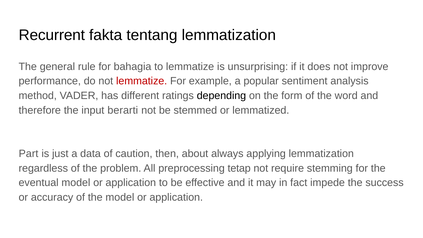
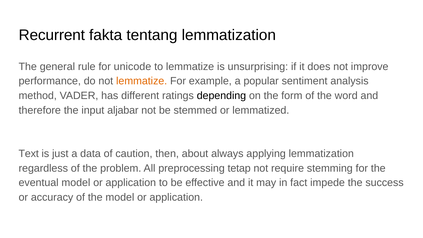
bahagia: bahagia -> unicode
lemmatize at (142, 81) colour: red -> orange
berarti: berarti -> aljabar
Part: Part -> Text
